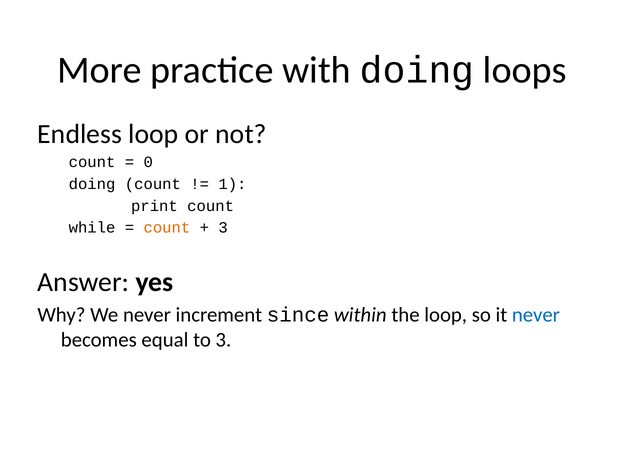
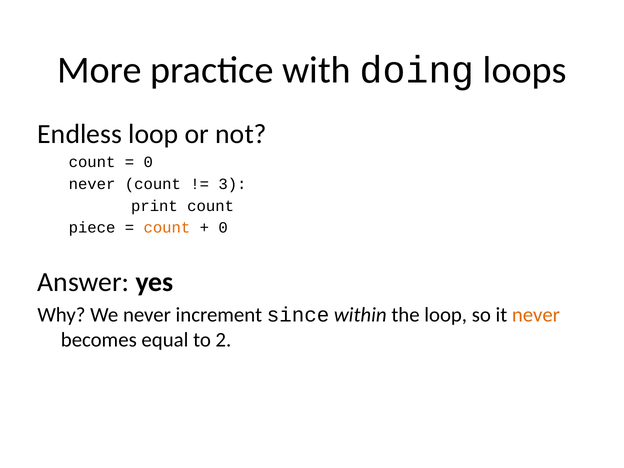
doing at (92, 184): doing -> never
1: 1 -> 3
while: while -> piece
3 at (223, 228): 3 -> 0
never at (536, 315) colour: blue -> orange
to 3: 3 -> 2
